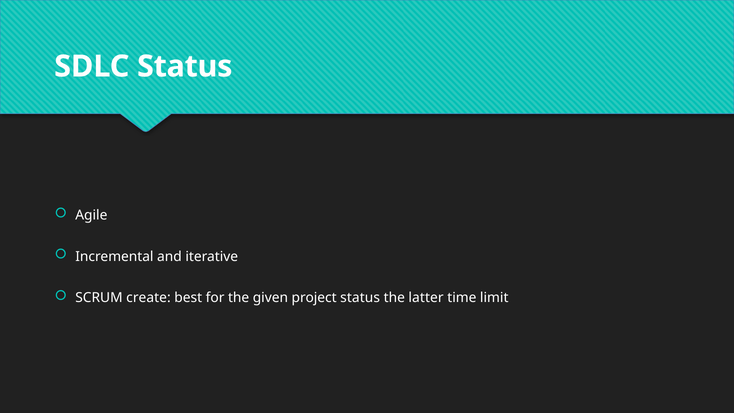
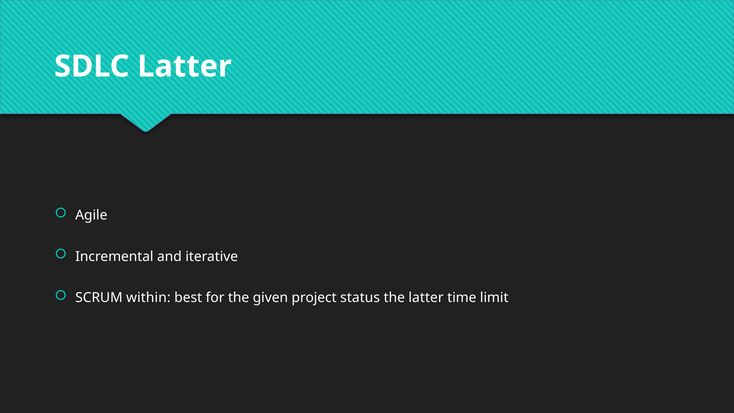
SDLC Status: Status -> Latter
create: create -> within
